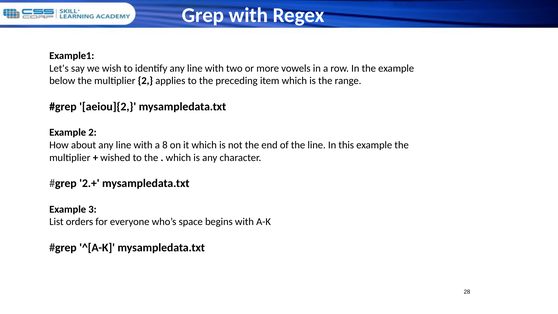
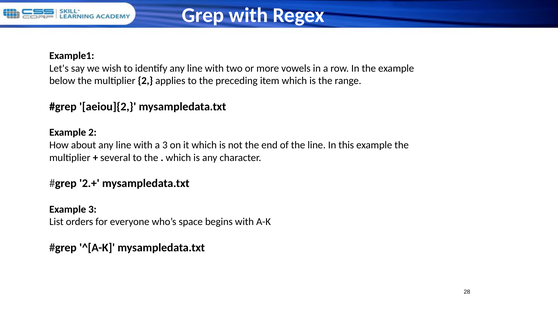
a 8: 8 -> 3
wished: wished -> several
